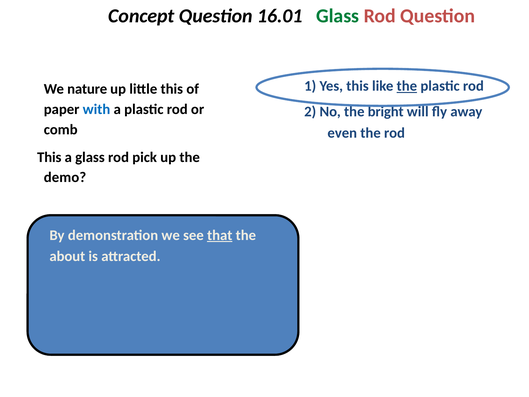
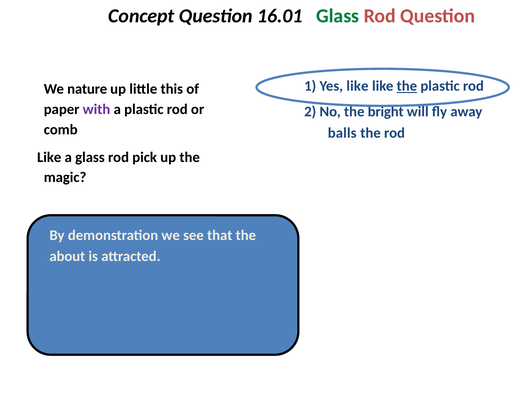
Yes this: this -> like
with colour: blue -> purple
even: even -> balls
This at (49, 157): This -> Like
demo: demo -> magic
that underline: present -> none
